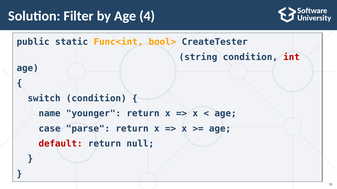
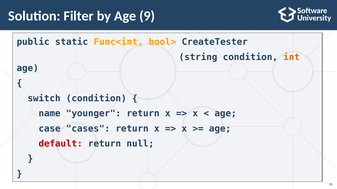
4: 4 -> 9
int colour: red -> orange
parse: parse -> cases
